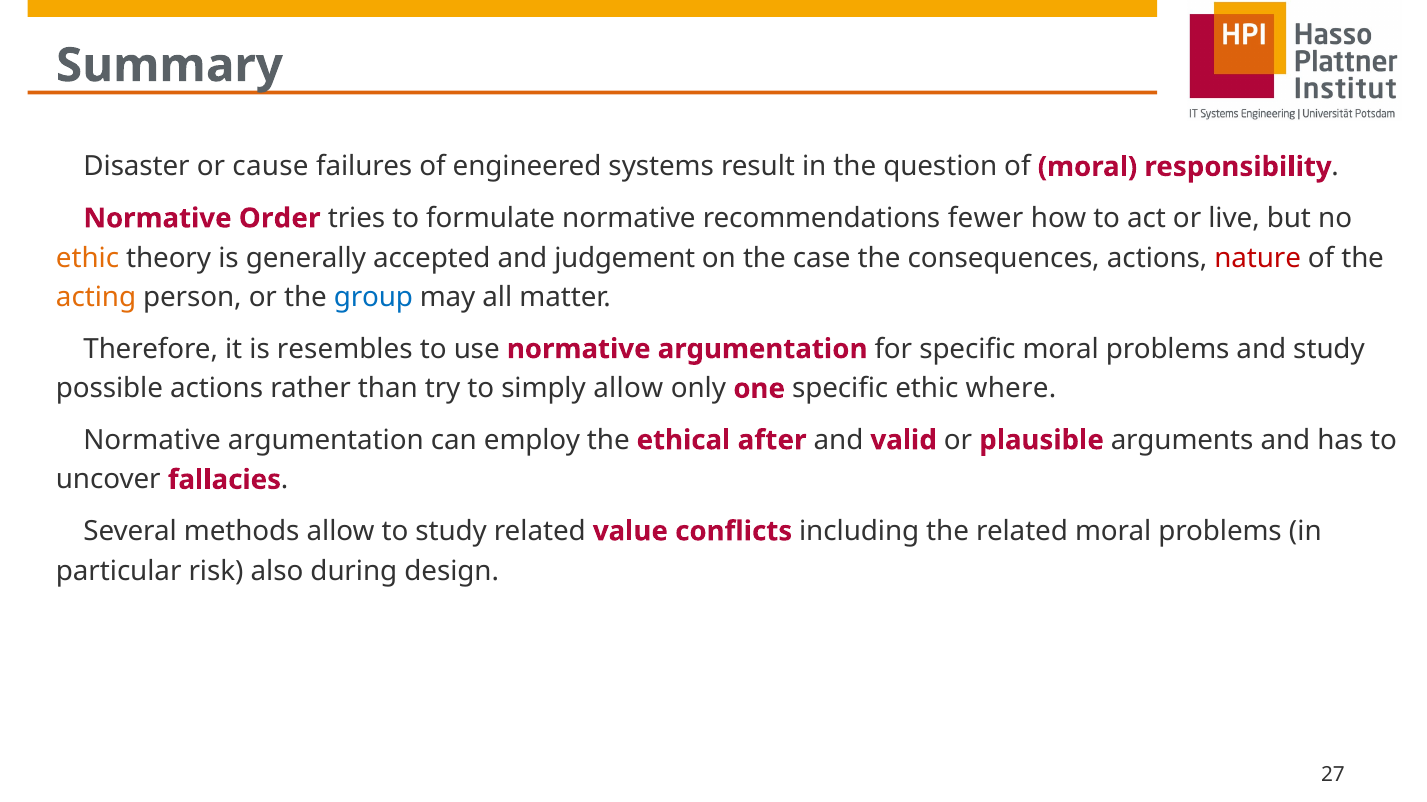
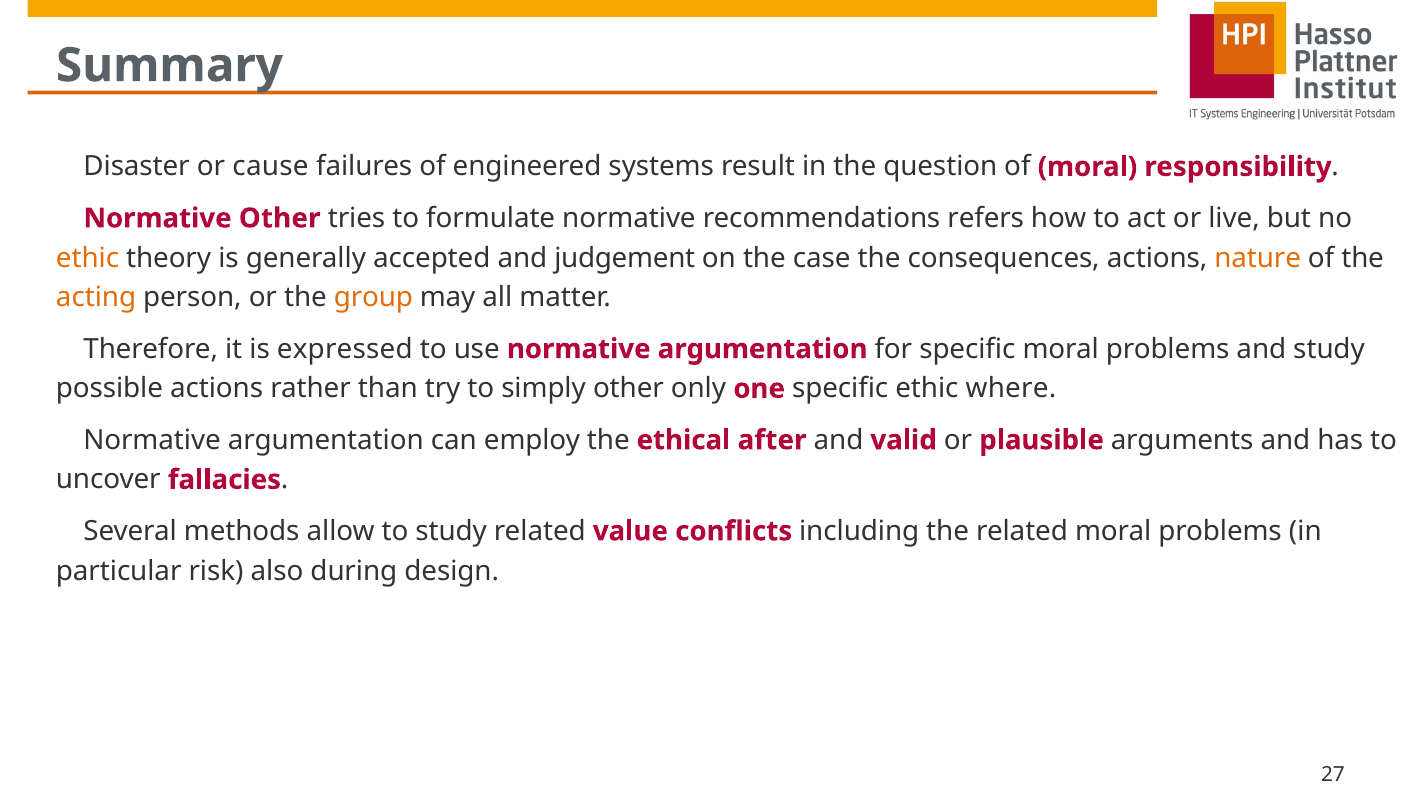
Normative Order: Order -> Other
fewer: fewer -> refers
nature colour: red -> orange
group colour: blue -> orange
resembles: resembles -> expressed
simply allow: allow -> other
